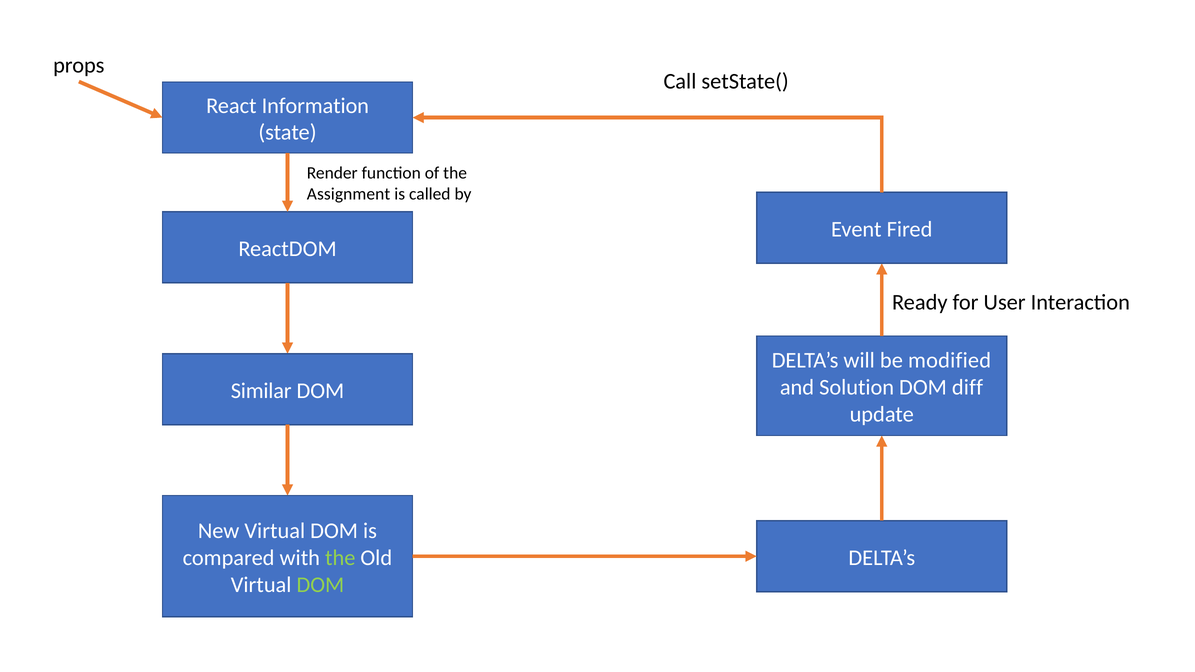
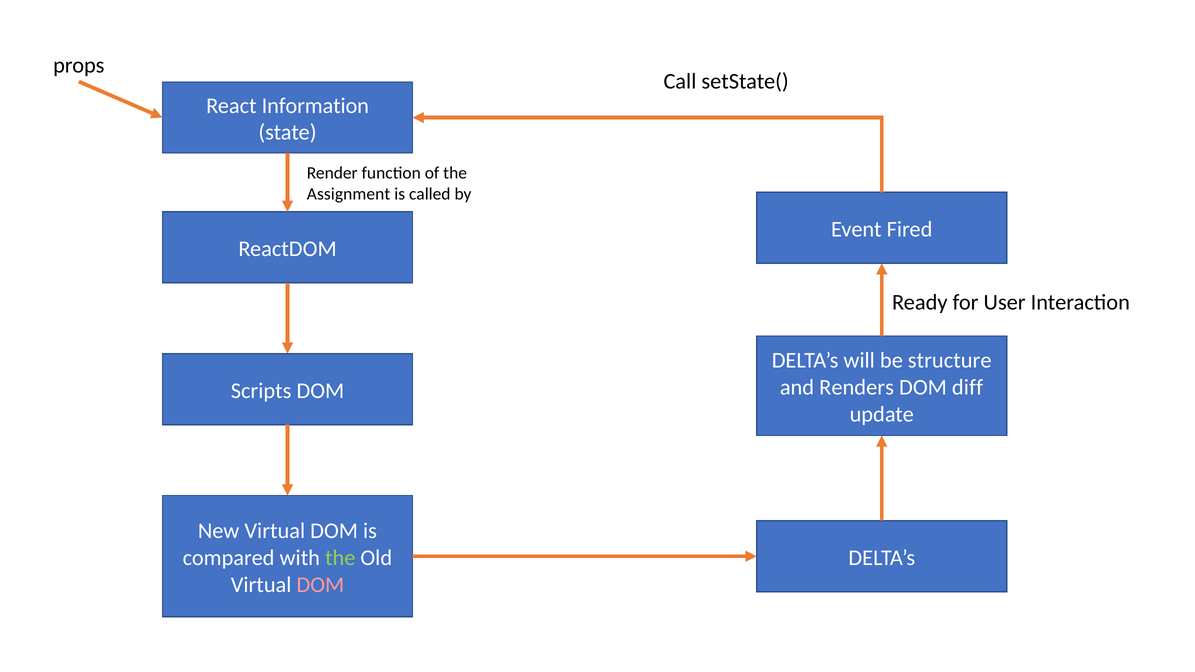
modified: modified -> structure
Solution: Solution -> Renders
Similar: Similar -> Scripts
DOM at (320, 585) colour: light green -> pink
